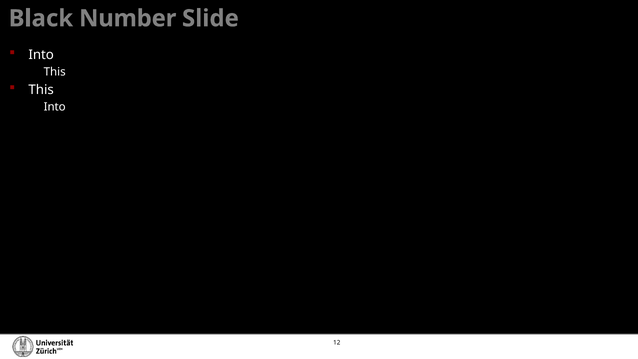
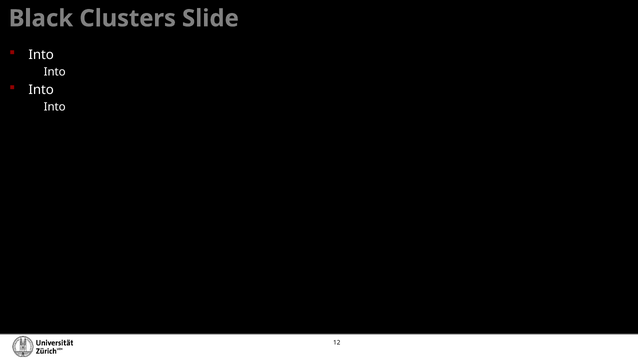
Number: Number -> Clusters
This at (55, 72): This -> Into
This at (41, 90): This -> Into
